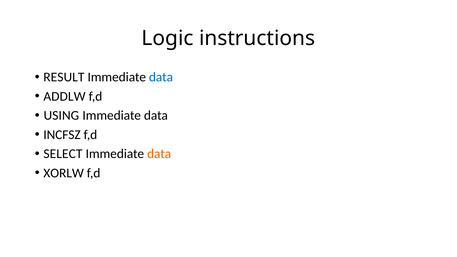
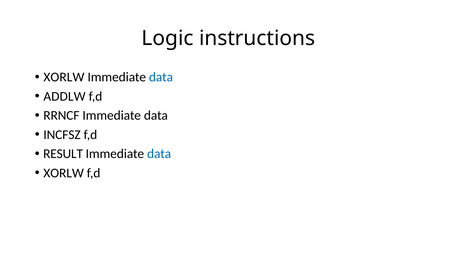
RESULT at (64, 77): RESULT -> XORLW
USING: USING -> RRNCF
SELECT: SELECT -> RESULT
data at (159, 154) colour: orange -> blue
